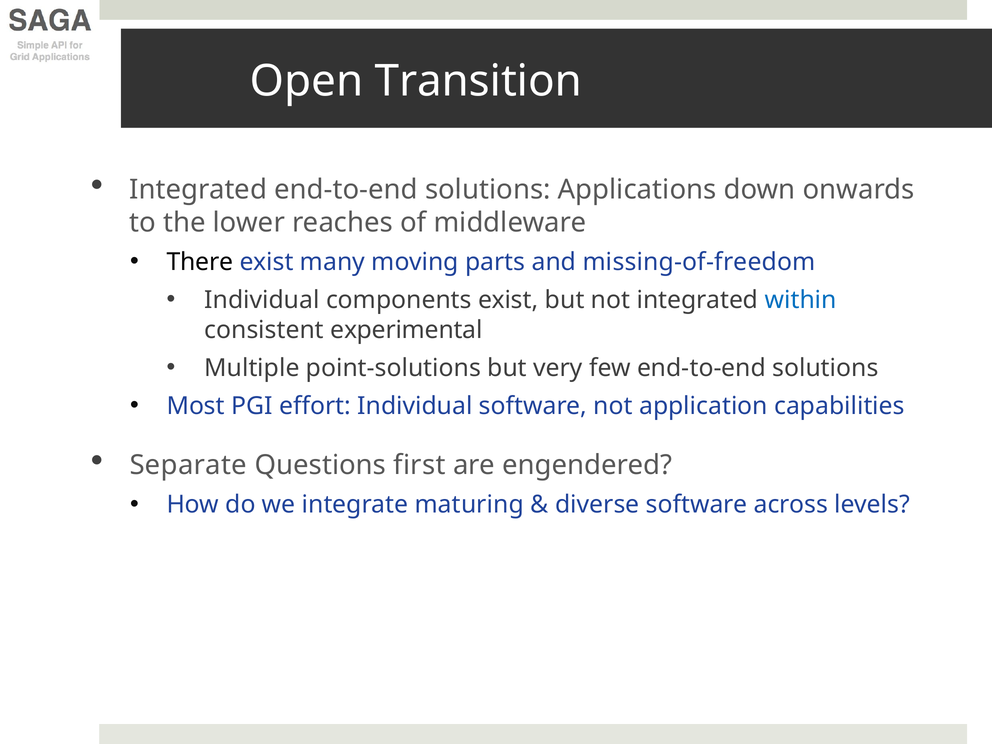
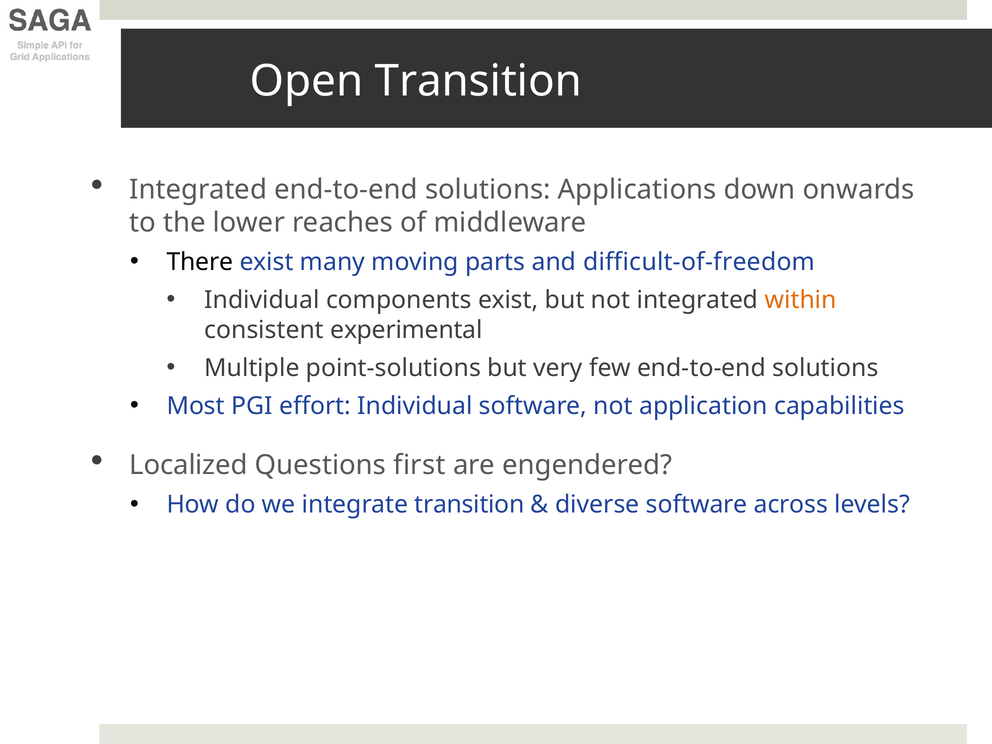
missing-of-freedom: missing-of-freedom -> difficult-of-freedom
within colour: blue -> orange
Separate: Separate -> Localized
integrate maturing: maturing -> transition
